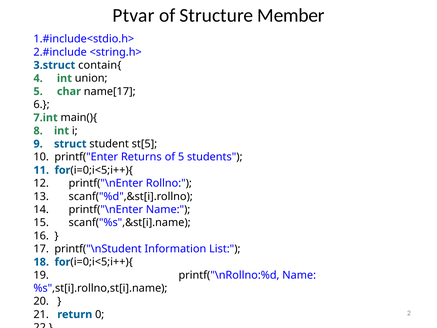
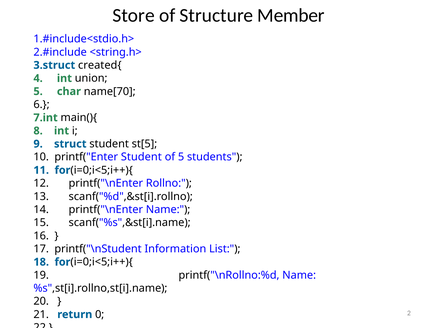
Ptvar: Ptvar -> Store
contain{: contain{ -> created{
name[17: name[17 -> name[70
printf("Enter Returns: Returns -> Student
